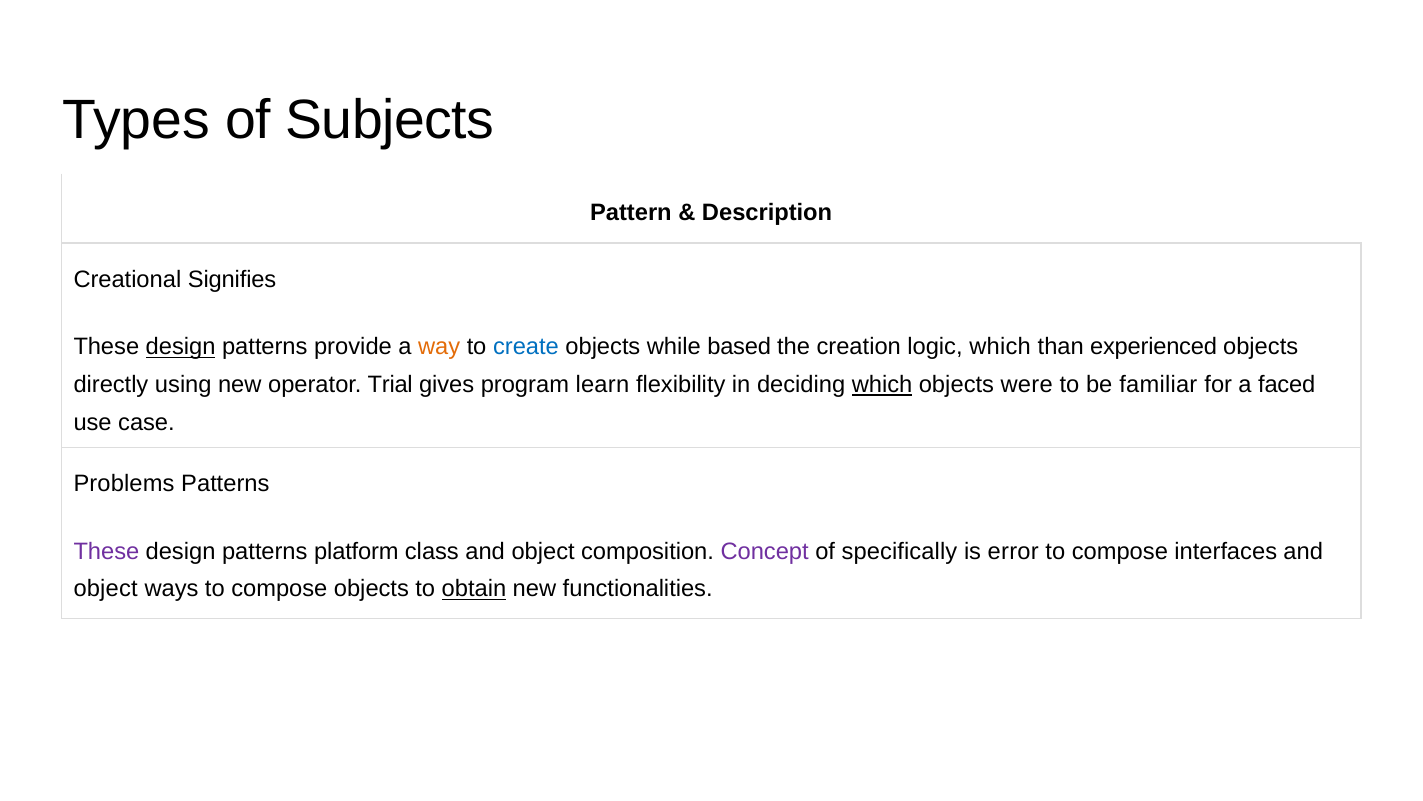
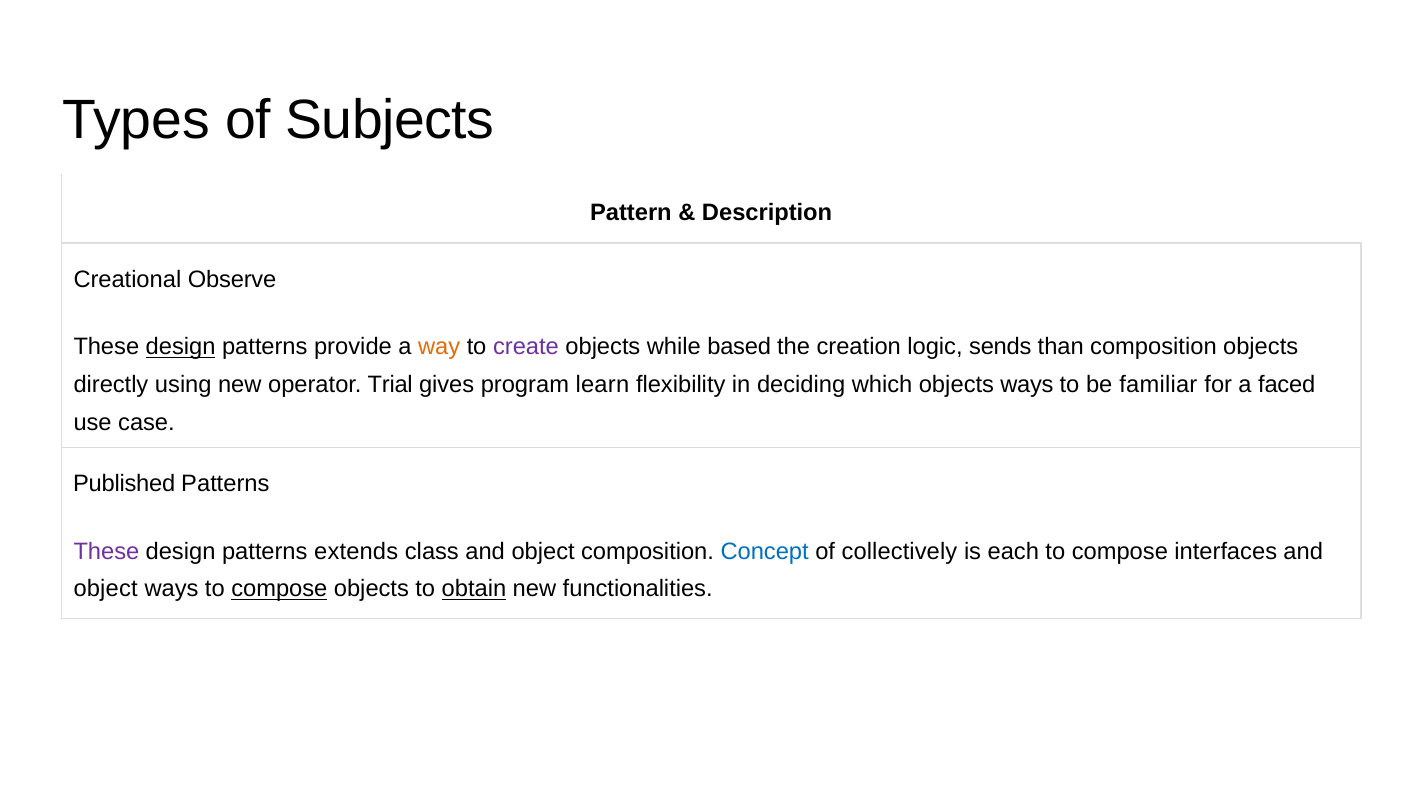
Signifies: Signifies -> Observe
create colour: blue -> purple
logic which: which -> sends
than experienced: experienced -> composition
which at (882, 385) underline: present -> none
objects were: were -> ways
Problems: Problems -> Published
platform: platform -> extends
Concept colour: purple -> blue
specifically: specifically -> collectively
error: error -> each
compose at (279, 589) underline: none -> present
